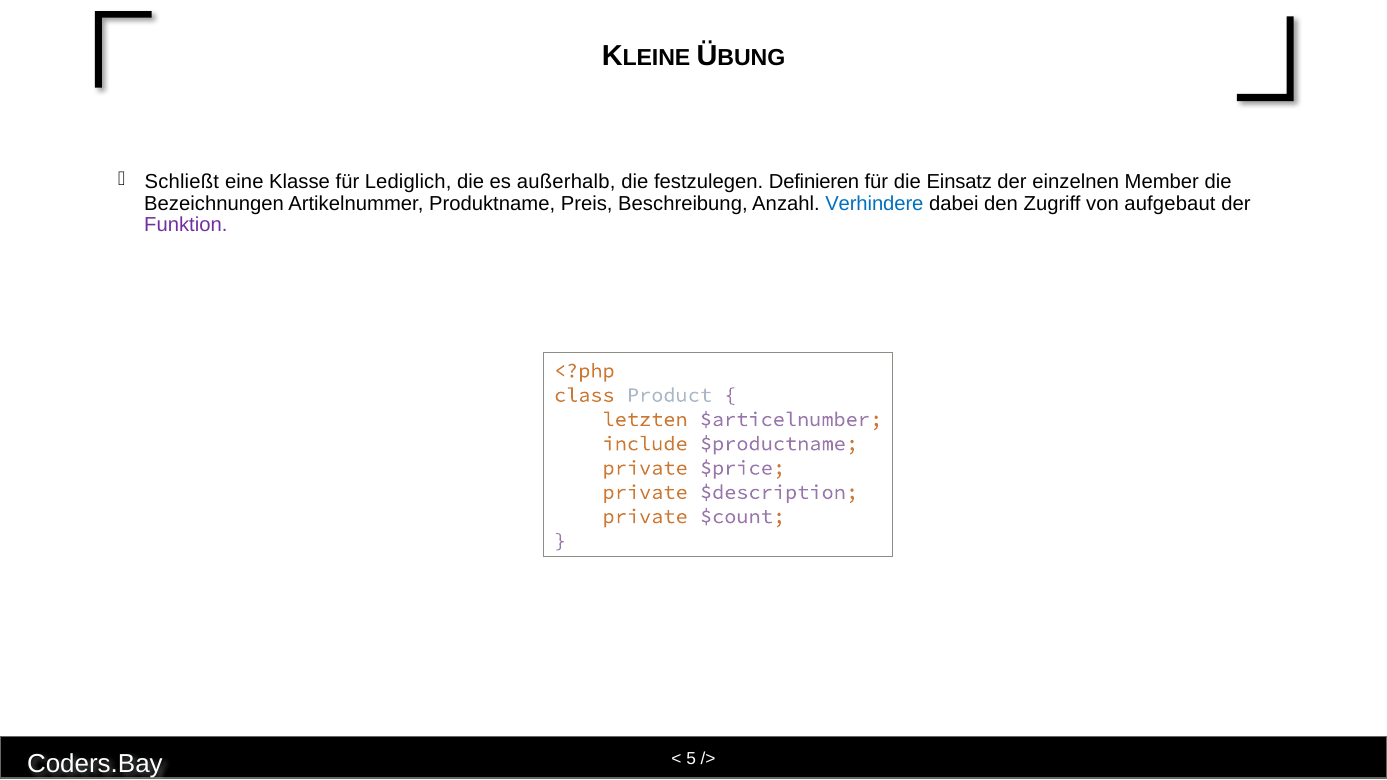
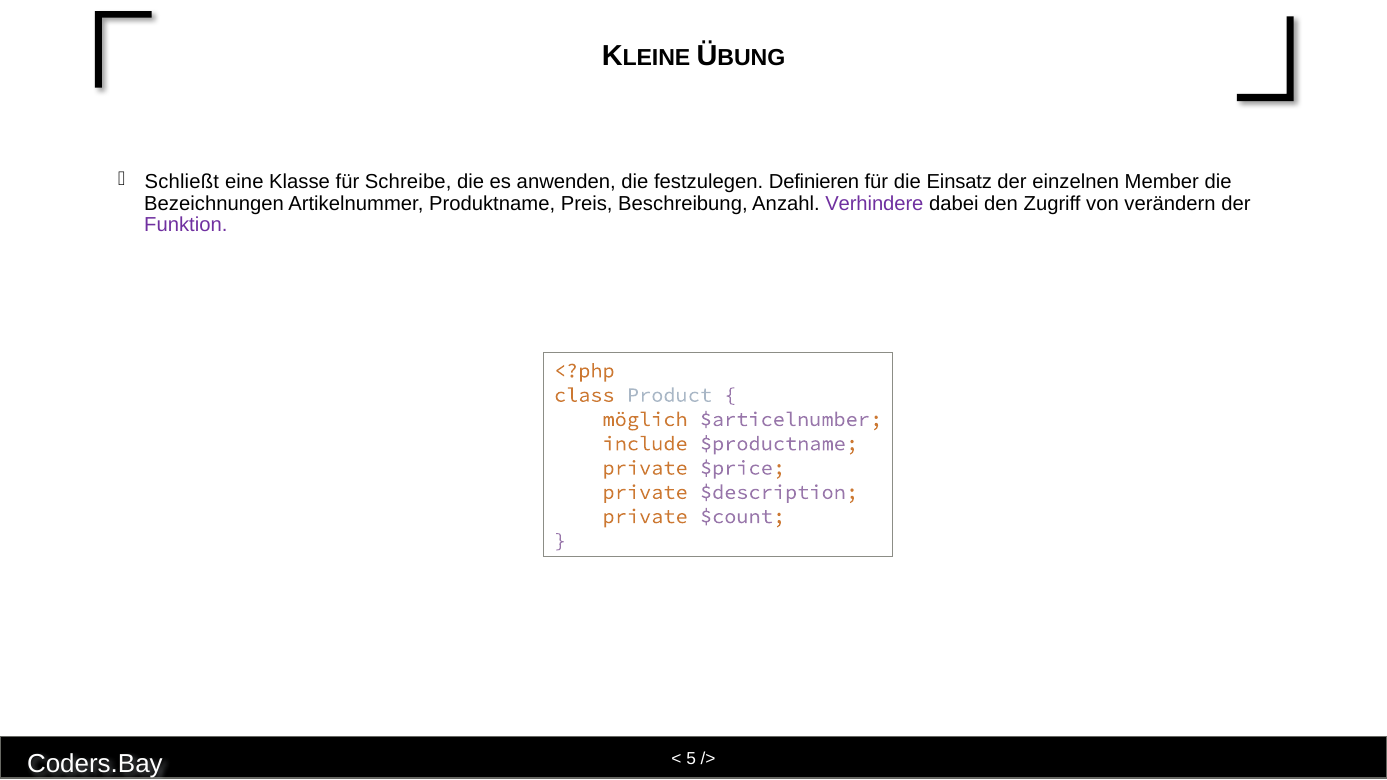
Lediglich: Lediglich -> Schreibe
außerhalb: außerhalb -> anwenden
Verhindere colour: blue -> purple
aufgebaut: aufgebaut -> verändern
letzten: letzten -> möglich
